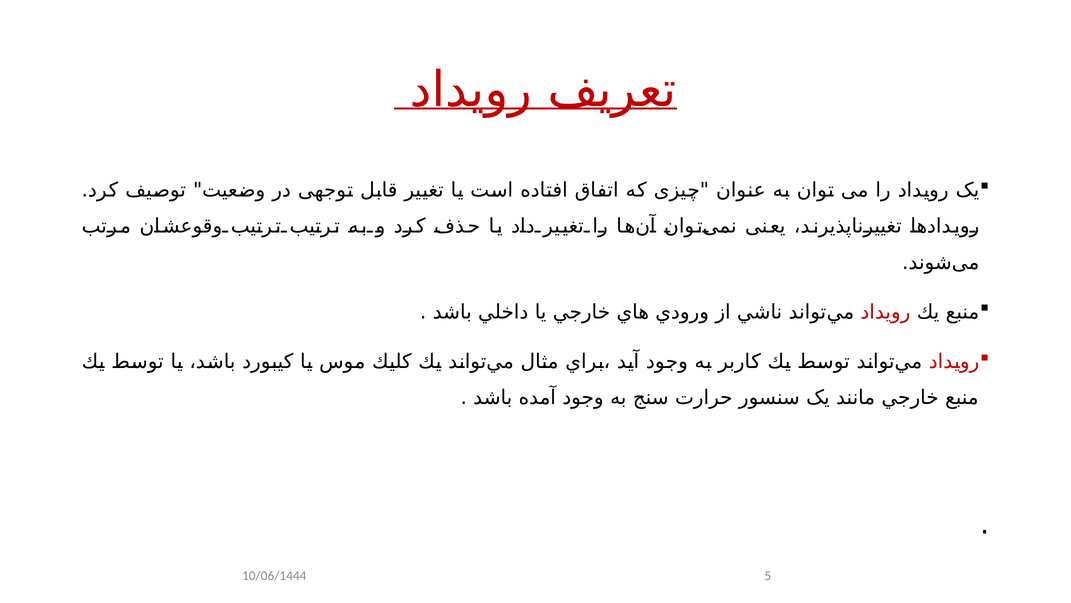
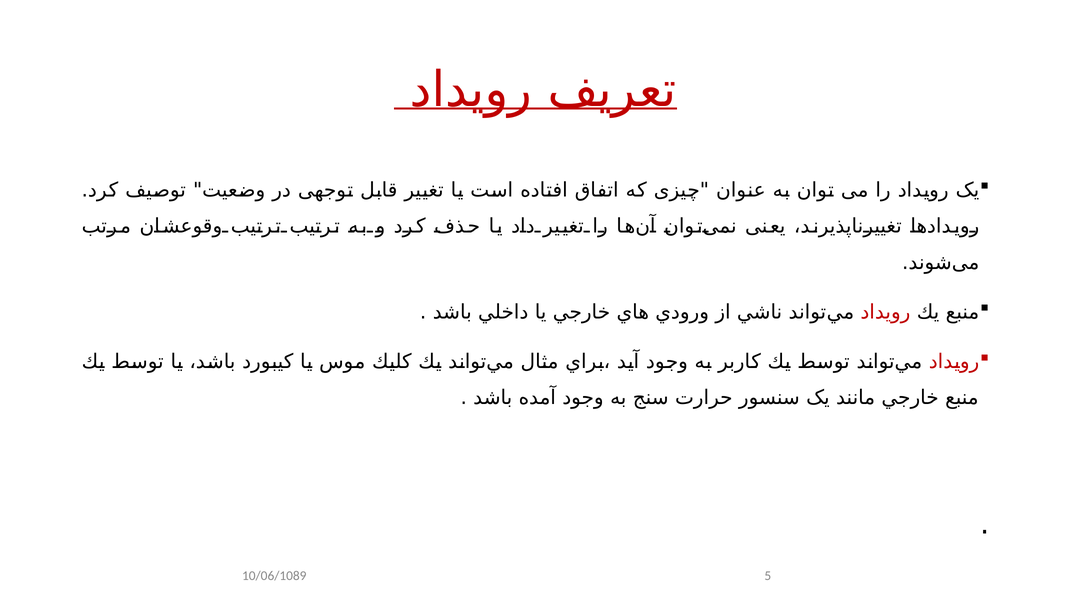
10/06/1444: 10/06/1444 -> 10/06/1089
